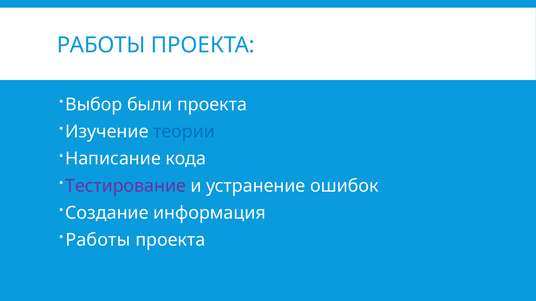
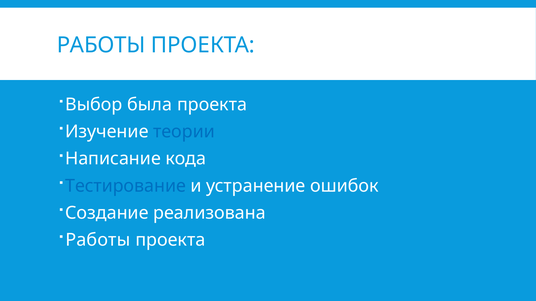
были: были -> была
Тестирование colour: purple -> blue
информация: информация -> реализована
